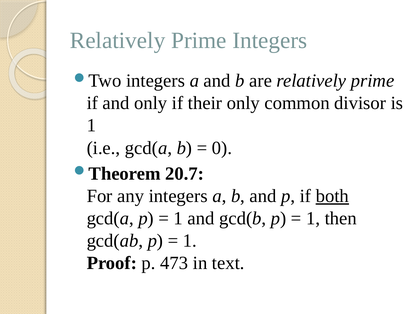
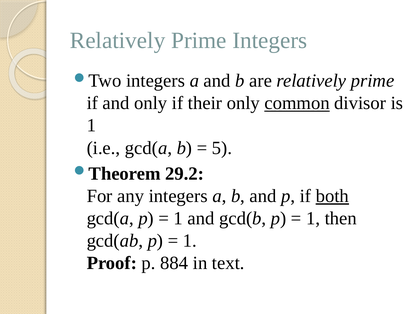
common underline: none -> present
0: 0 -> 5
20.7: 20.7 -> 29.2
473: 473 -> 884
